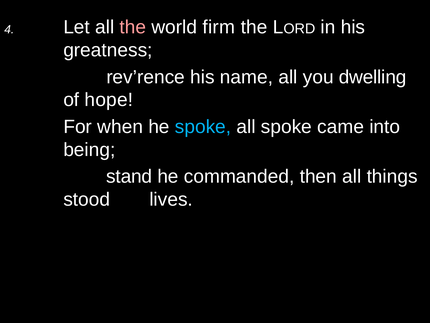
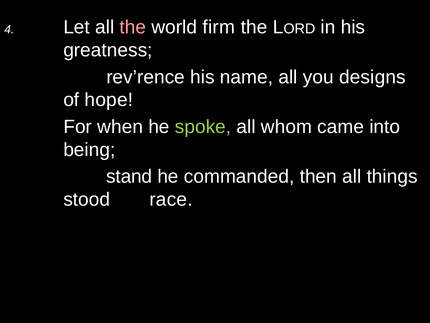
dwelling: dwelling -> designs
spoke at (203, 127) colour: light blue -> light green
all spoke: spoke -> whom
lives: lives -> race
